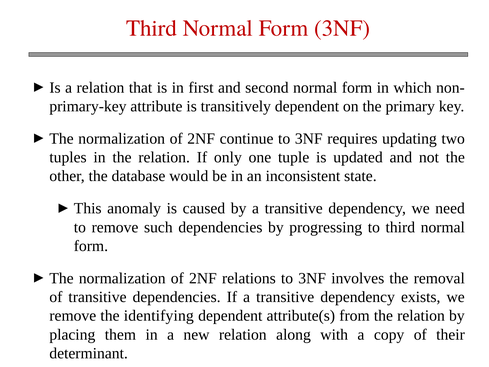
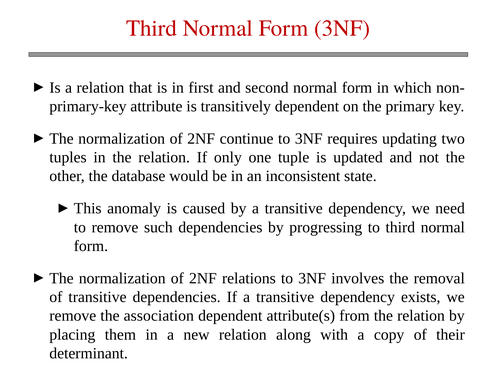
identifying: identifying -> association
